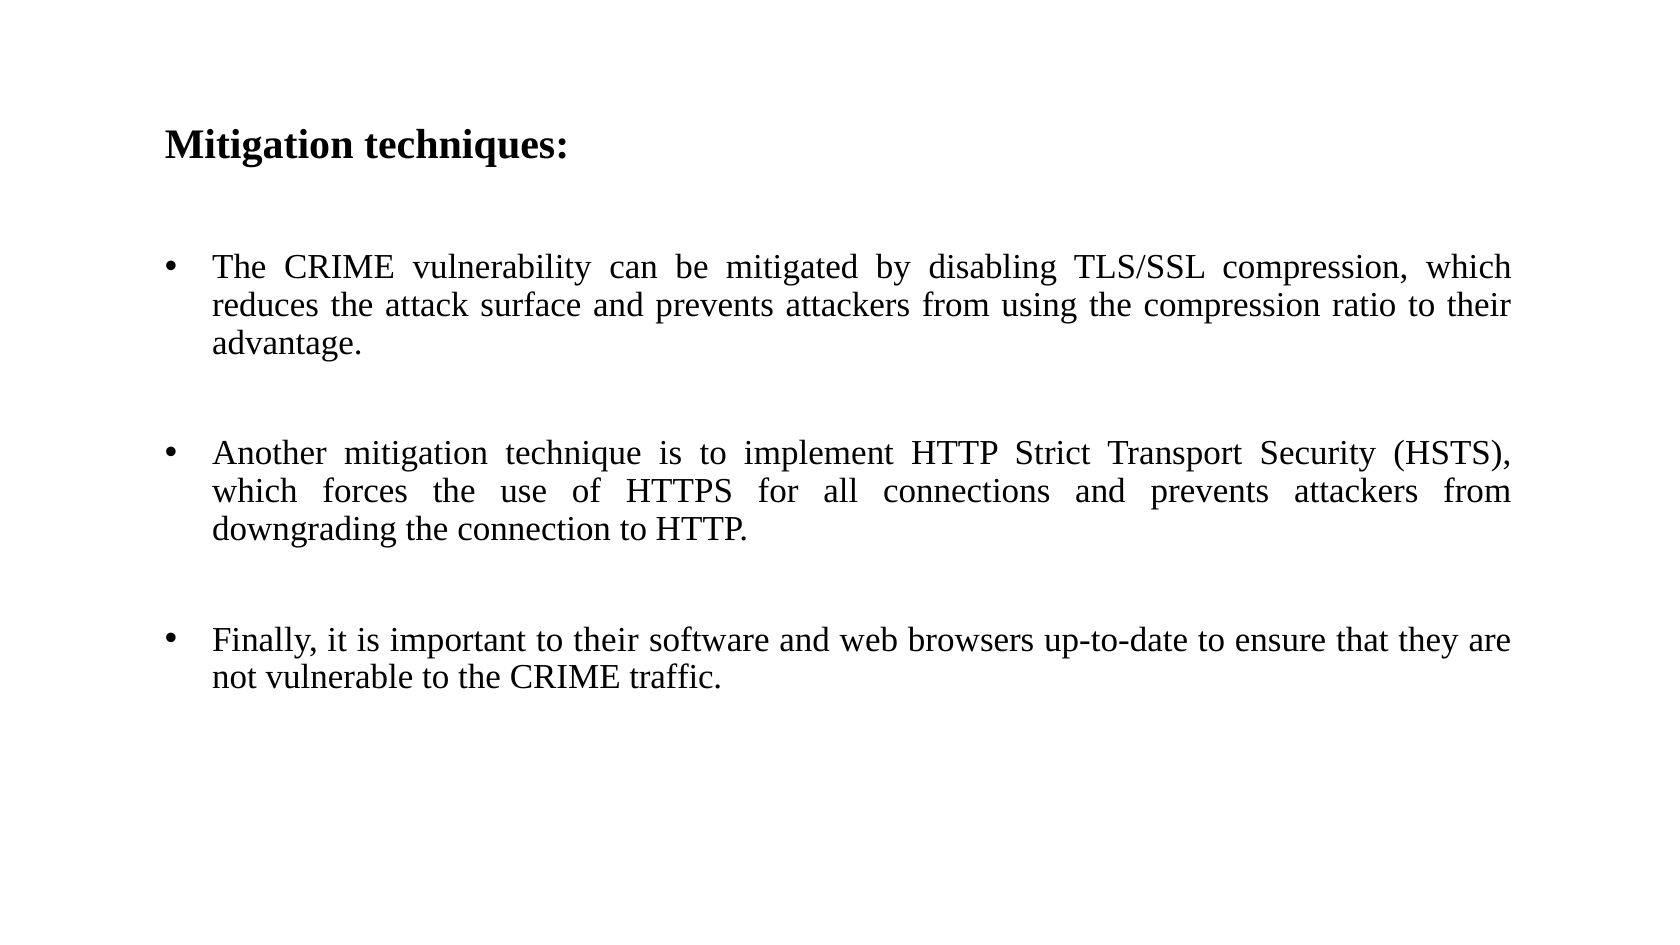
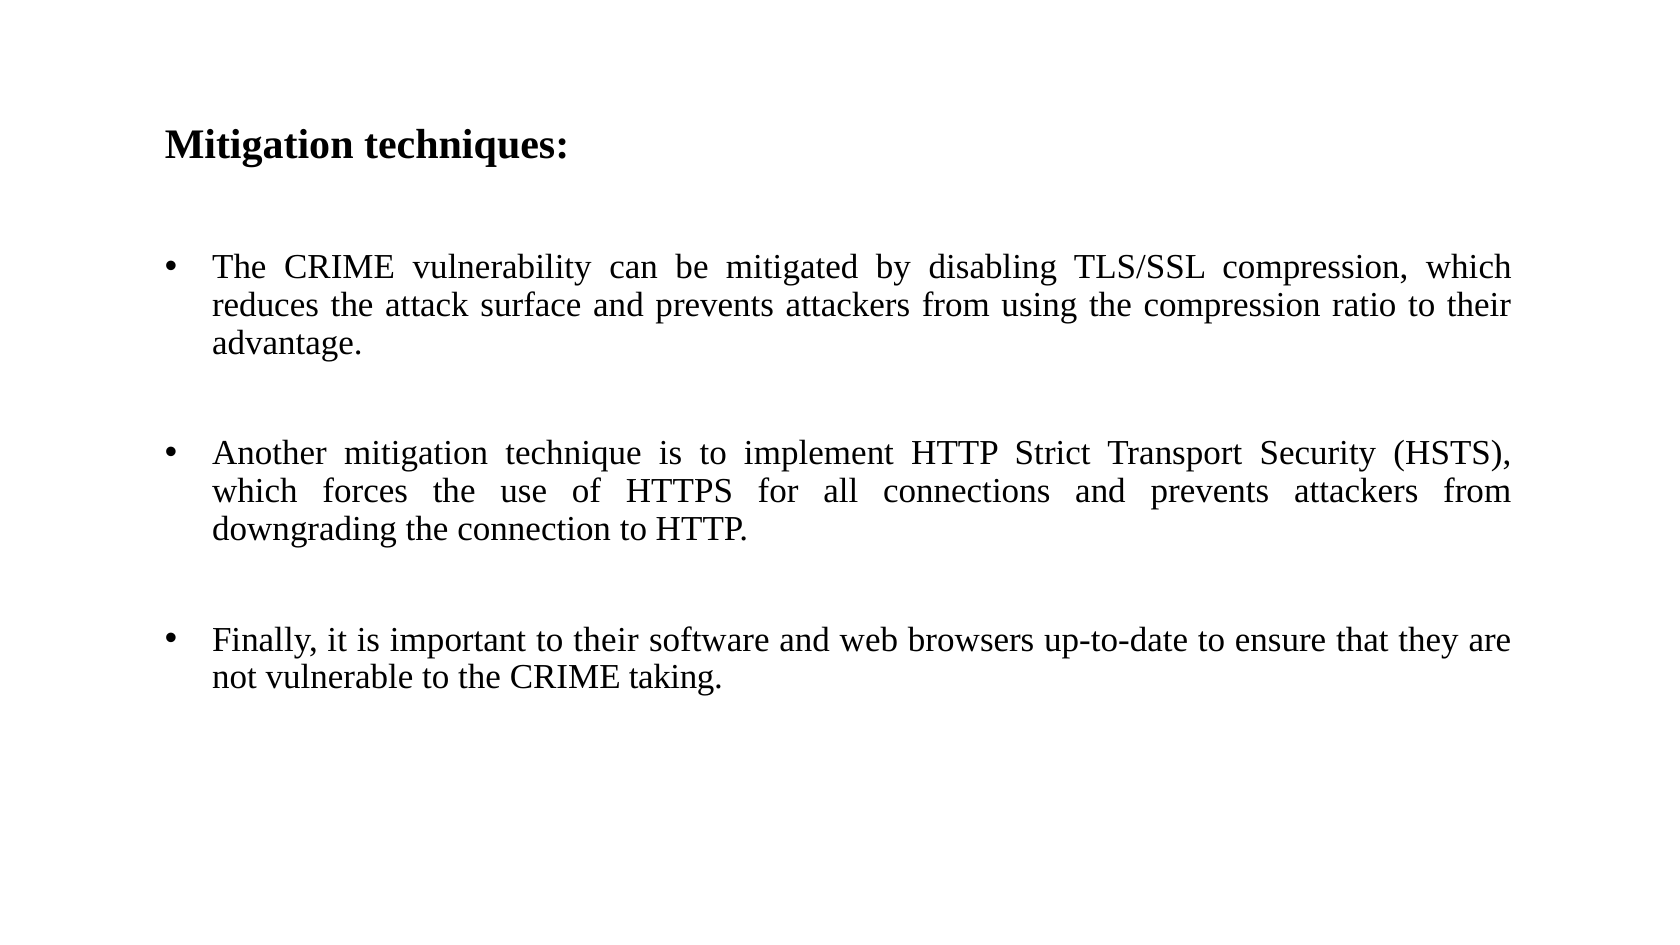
traffic: traffic -> taking
